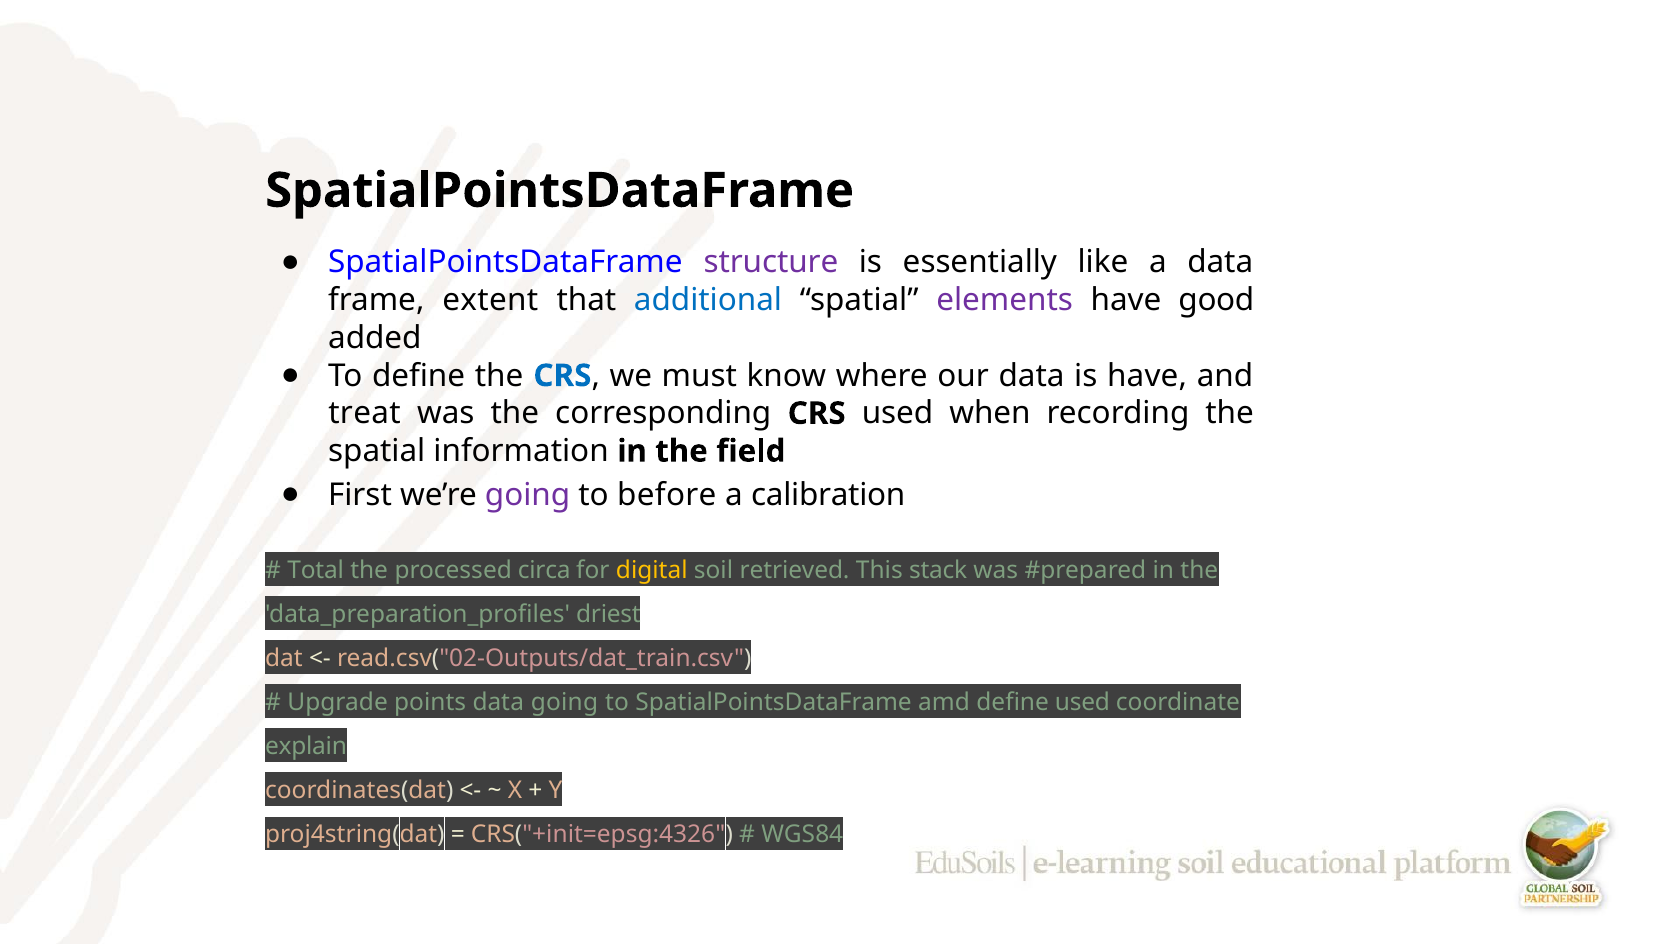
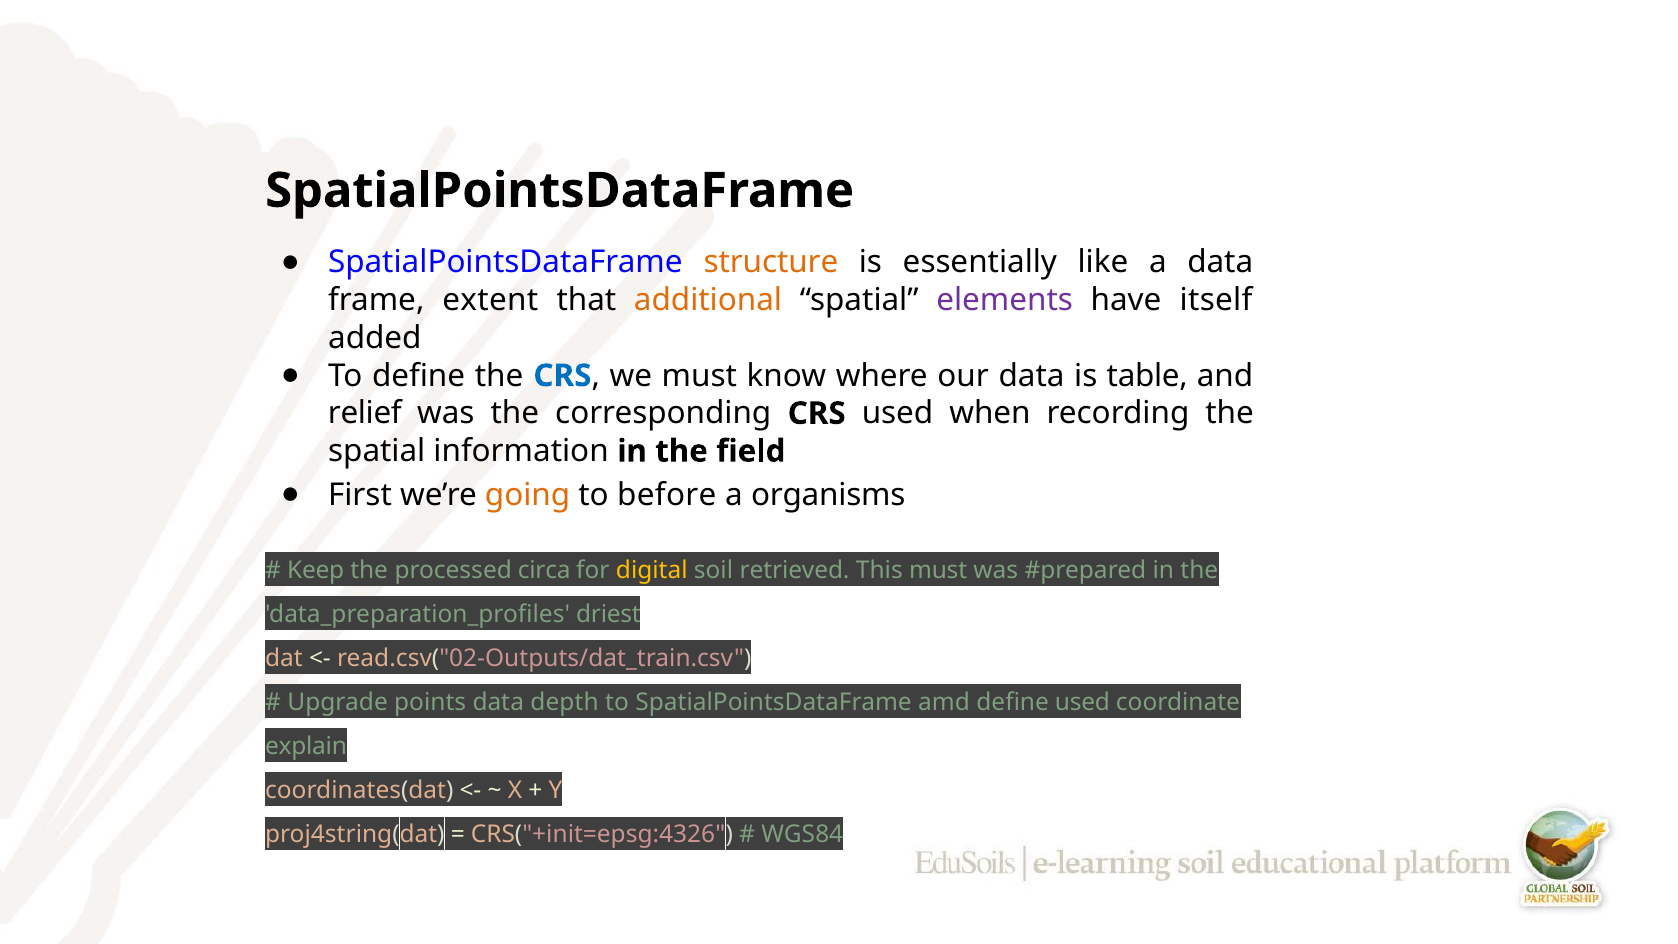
structure colour: purple -> orange
additional colour: blue -> orange
good: good -> itself
is have: have -> table
treat: treat -> relief
going at (528, 495) colour: purple -> orange
calibration: calibration -> organisms
Total: Total -> Keep
This stack: stack -> must
data going: going -> depth
